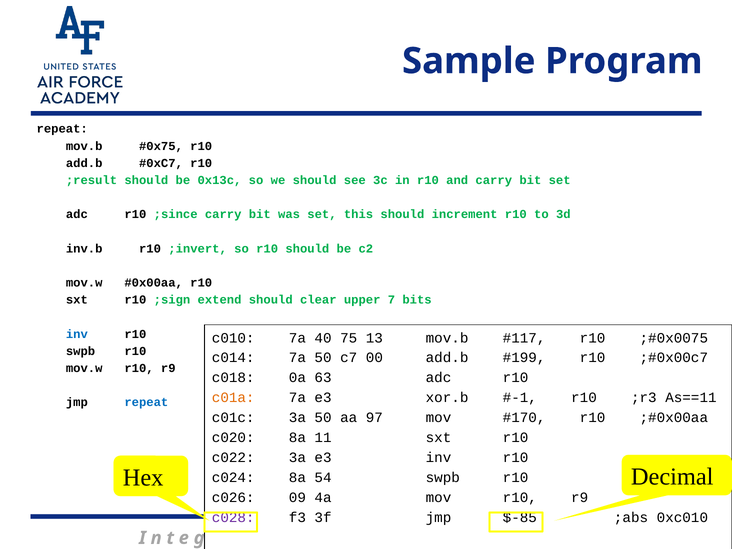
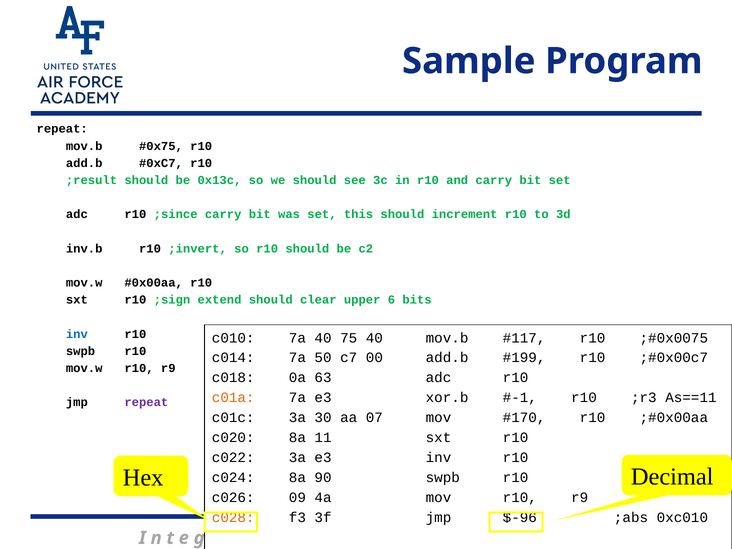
7: 7 -> 6
75 13: 13 -> 40
repeat at (146, 402) colour: blue -> purple
3a 50: 50 -> 30
97: 97 -> 07
54: 54 -> 90
c028 colour: purple -> orange
$-85: $-85 -> $-96
